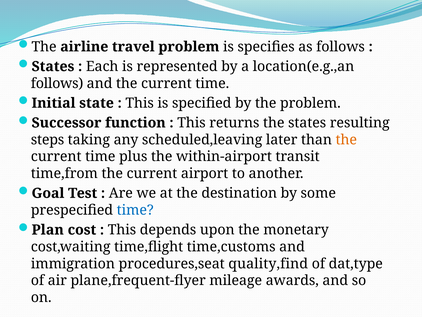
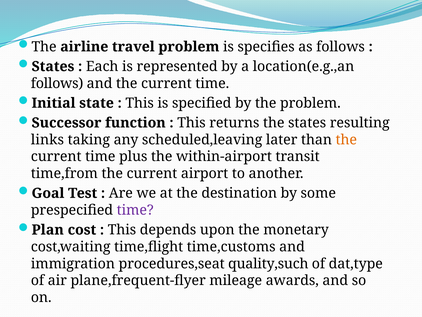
steps: steps -> links
time at (135, 210) colour: blue -> purple
quality,find: quality,find -> quality,such
